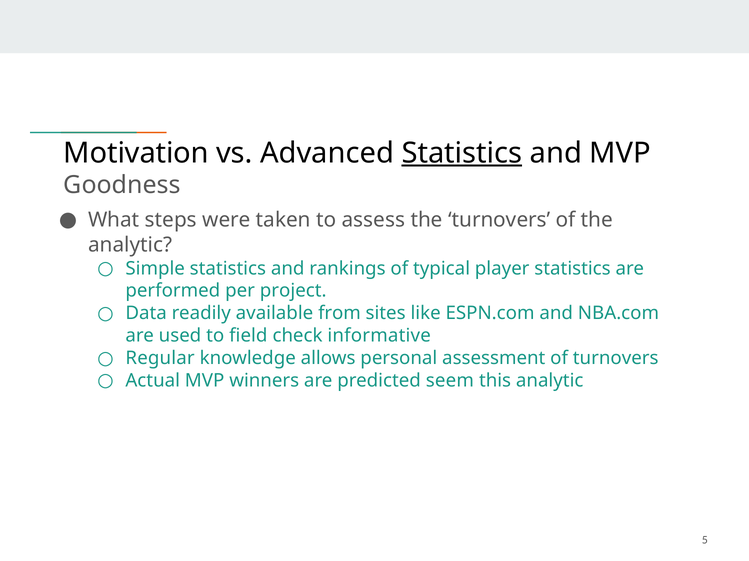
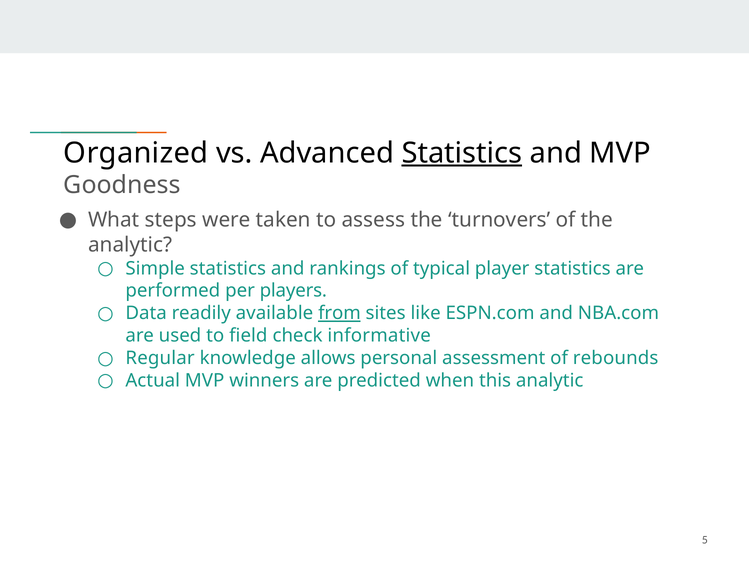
Motivation: Motivation -> Organized
project: project -> players
from underline: none -> present
of turnovers: turnovers -> rebounds
seem: seem -> when
